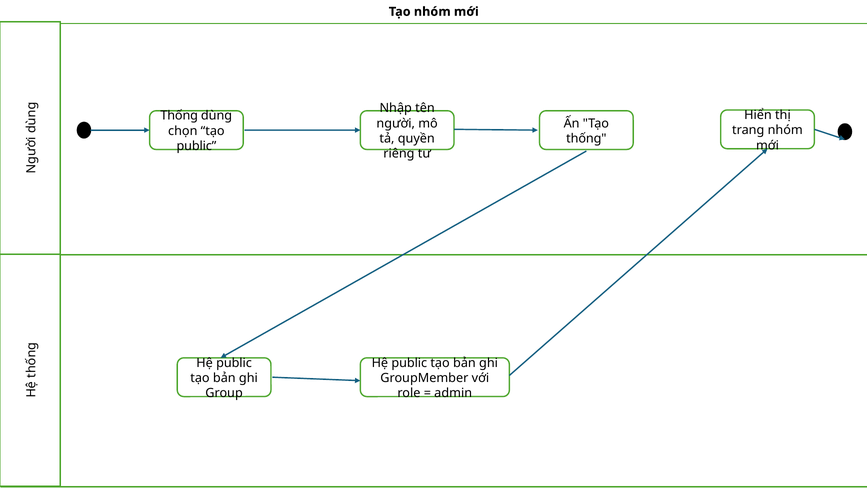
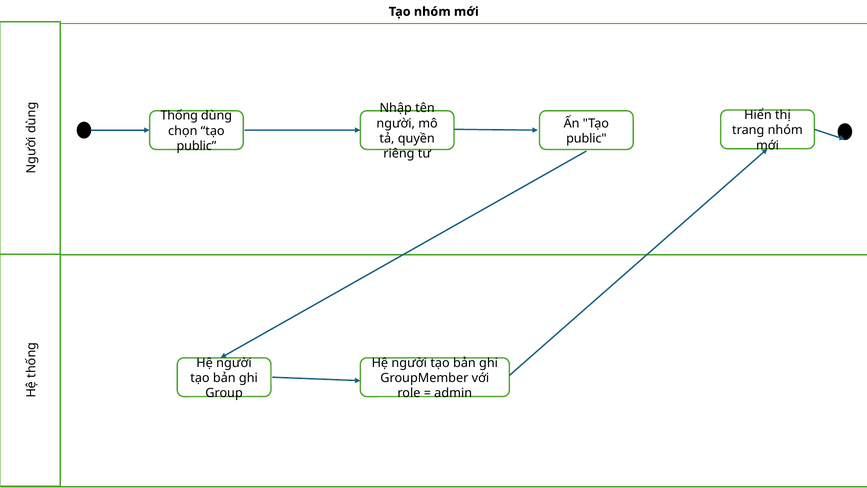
thống at (586, 138): thống -> public
public at (234, 363): public -> người
public at (409, 363): public -> người
